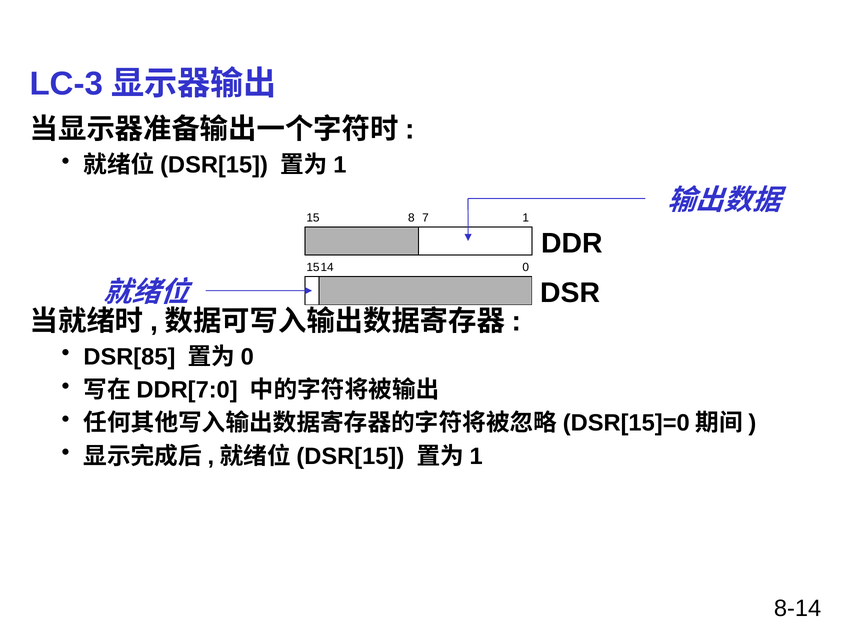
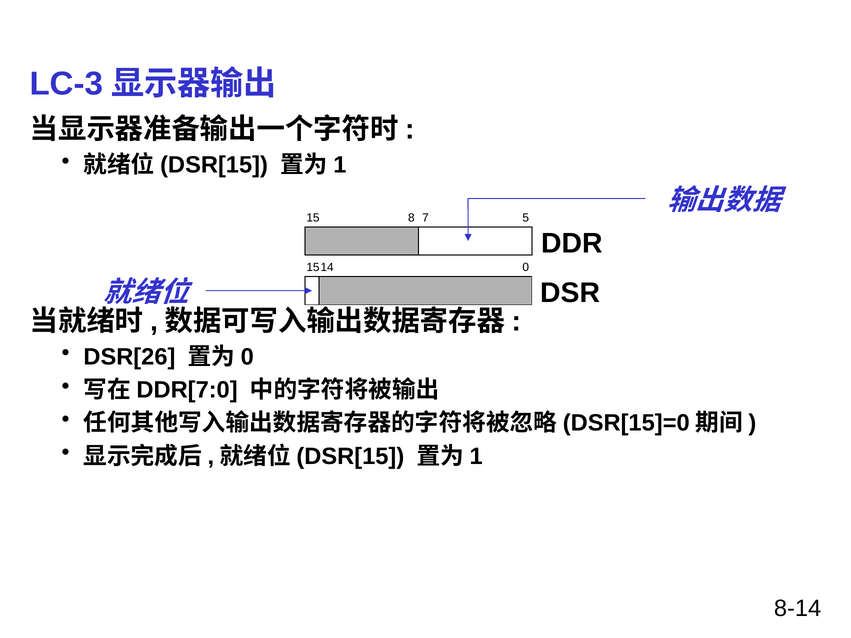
1: 1 -> 5
DSR[85: DSR[85 -> DSR[26
